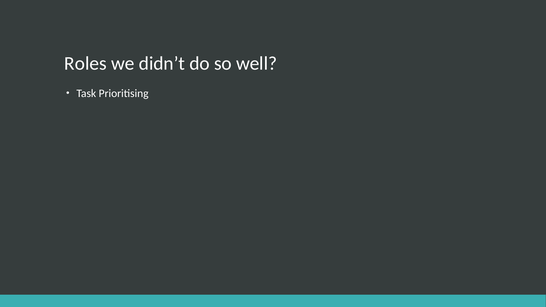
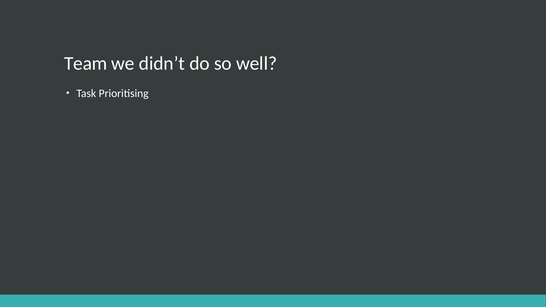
Roles: Roles -> Team
